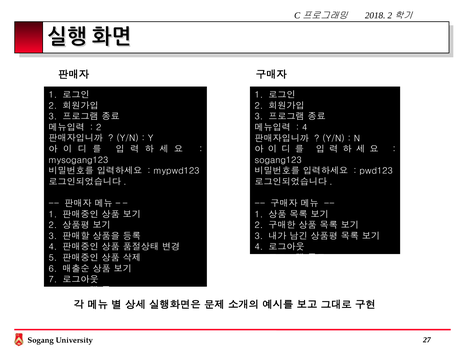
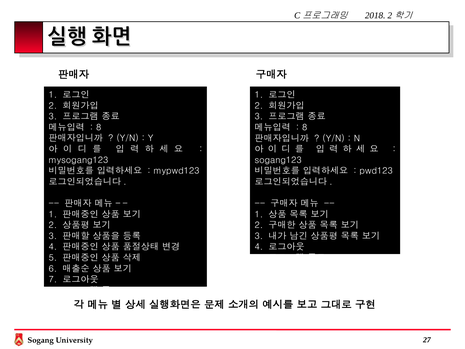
2 at (99, 127): 2 -> 8
4 at (305, 127): 4 -> 8
